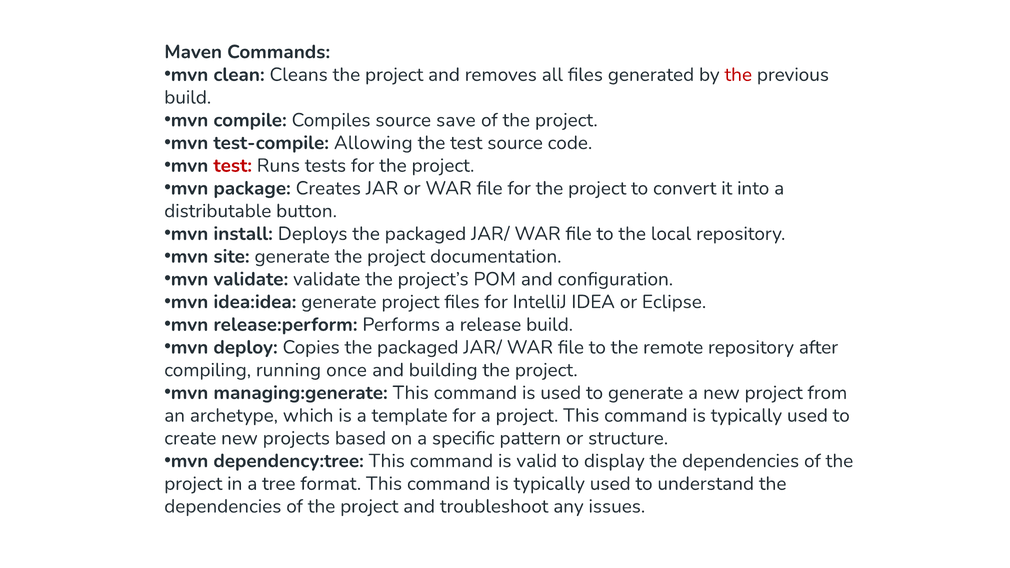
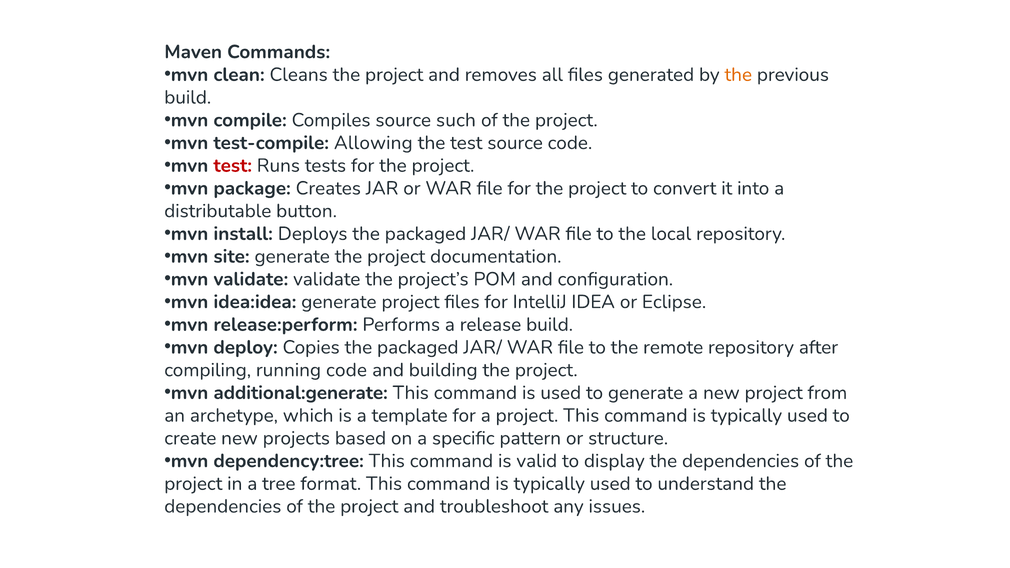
the at (738, 75) colour: red -> orange
save: save -> such
running once: once -> code
managing:generate: managing:generate -> additional:generate
